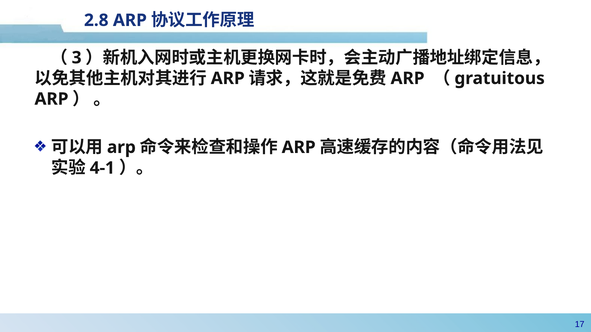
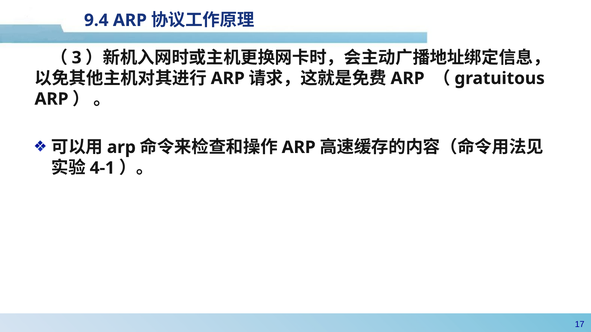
2.8: 2.8 -> 9.4
